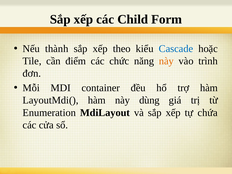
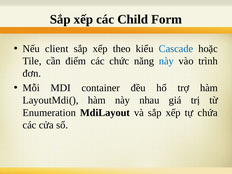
thành: thành -> client
này at (166, 61) colour: orange -> blue
dùng: dùng -> nhau
